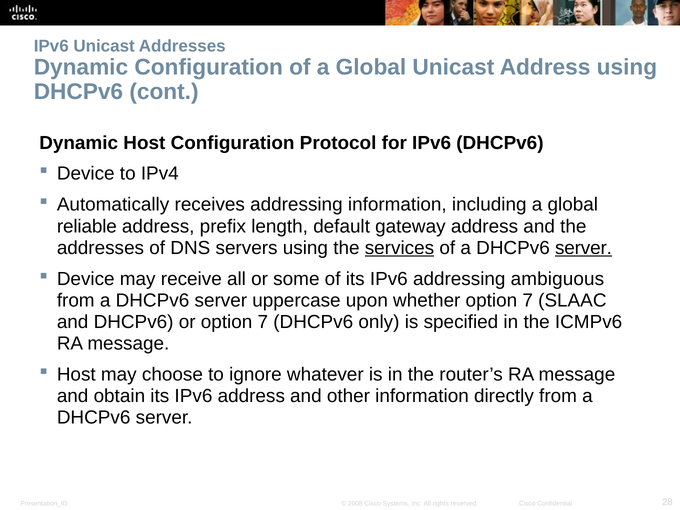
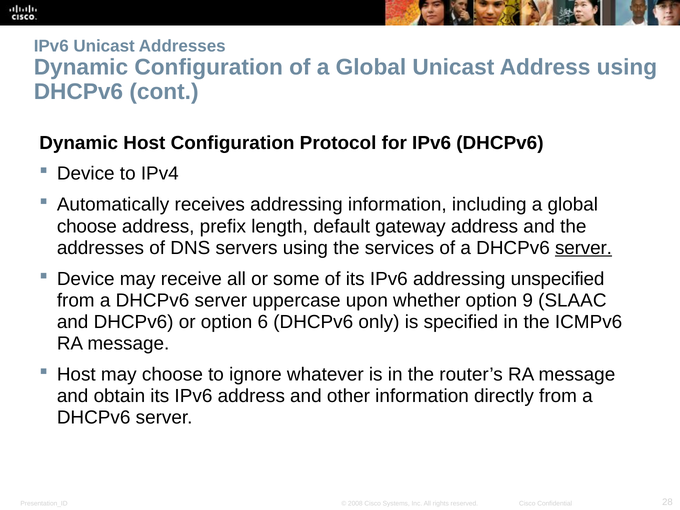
reliable at (87, 226): reliable -> choose
services underline: present -> none
ambiguous: ambiguous -> unspecified
whether option 7: 7 -> 9
or option 7: 7 -> 6
